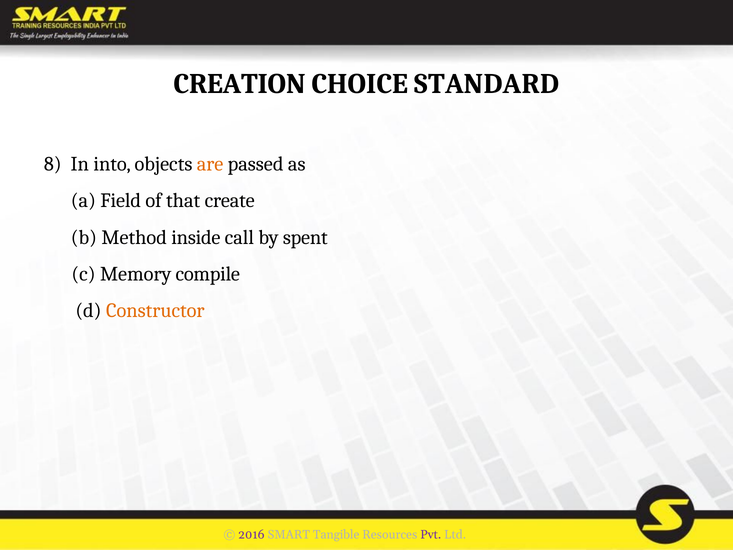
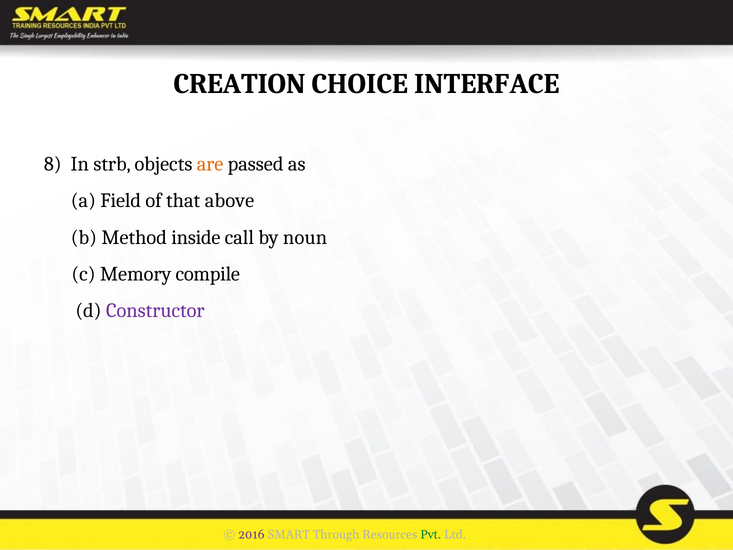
STANDARD: STANDARD -> INTERFACE
into: into -> strb
create: create -> above
spent: spent -> noun
Constructor colour: orange -> purple
Tangible: Tangible -> Through
Pvt colour: purple -> green
